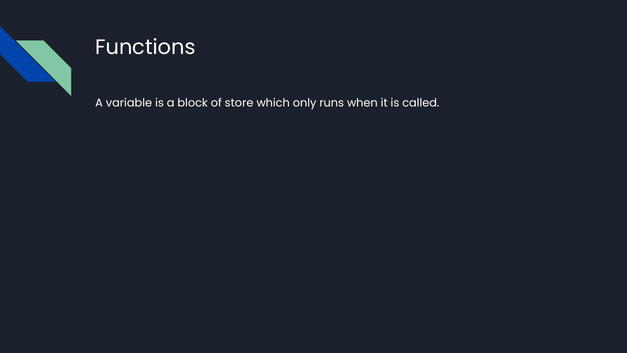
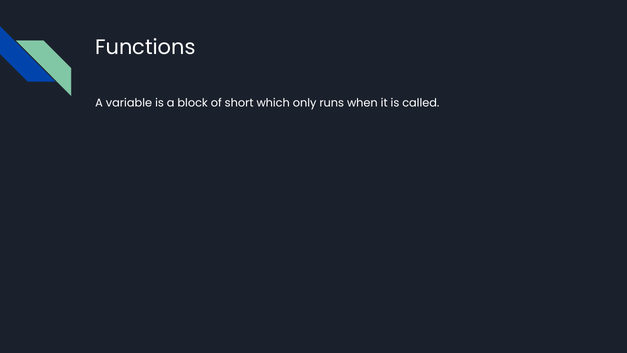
store: store -> short
